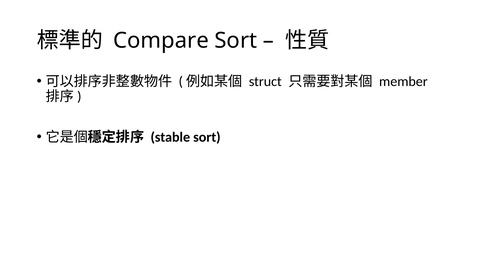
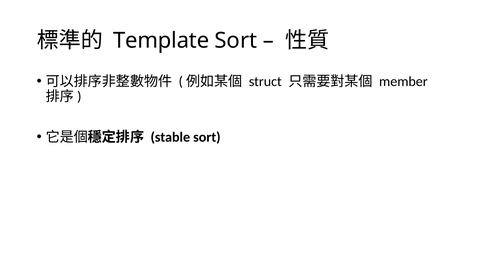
Compare: Compare -> Template
